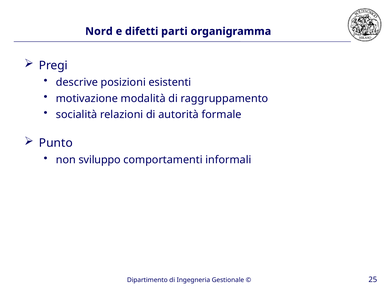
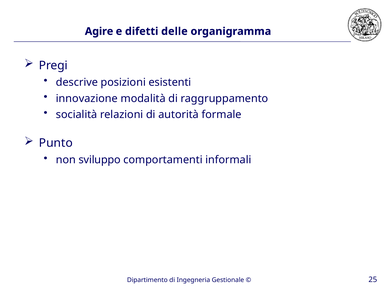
Nord: Nord -> Agire
parti: parti -> delle
motivazione: motivazione -> innovazione
